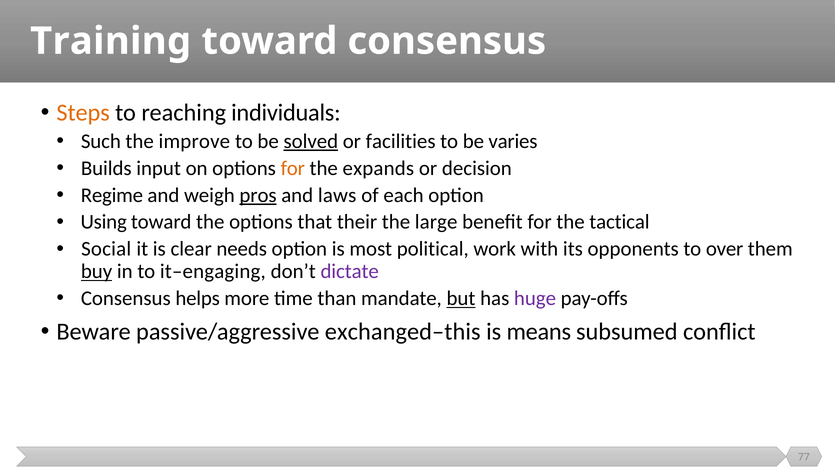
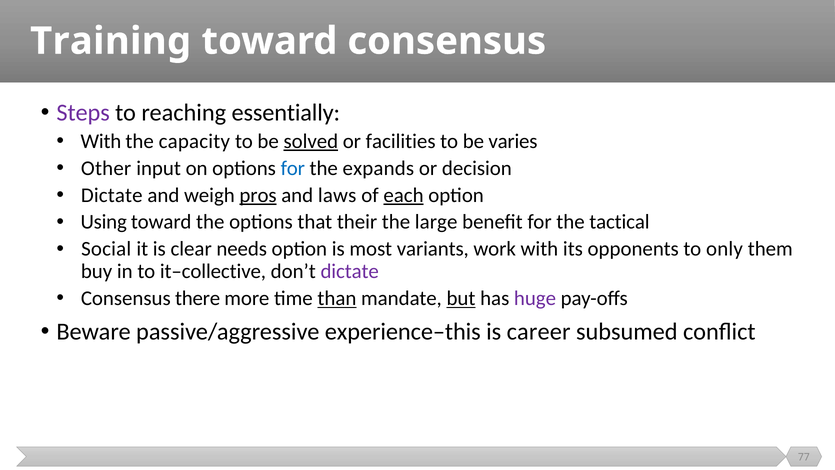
Steps colour: orange -> purple
individuals: individuals -> essentially
Such at (101, 141): Such -> With
improve: improve -> capacity
Builds: Builds -> Other
for at (293, 168) colour: orange -> blue
Regime at (112, 195): Regime -> Dictate
each underline: none -> present
political: political -> variants
over: over -> only
buy underline: present -> none
it–engaging: it–engaging -> it–collective
helps: helps -> there
than underline: none -> present
exchanged–this: exchanged–this -> experience–this
means: means -> career
